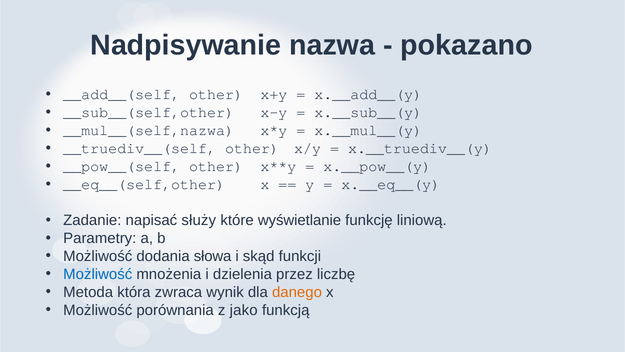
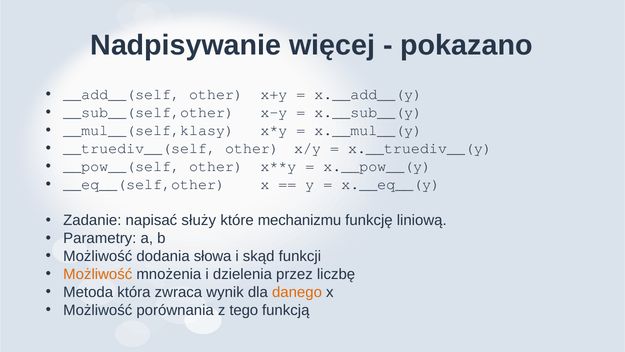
nazwa: nazwa -> więcej
__mul__(self,nazwa: __mul__(self,nazwa -> __mul__(self,klasy
wyświetlanie: wyświetlanie -> mechanizmu
Możliwość at (98, 274) colour: blue -> orange
jako: jako -> tego
